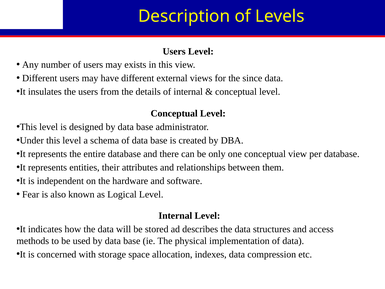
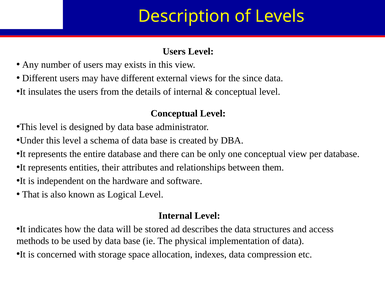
Fear: Fear -> That
